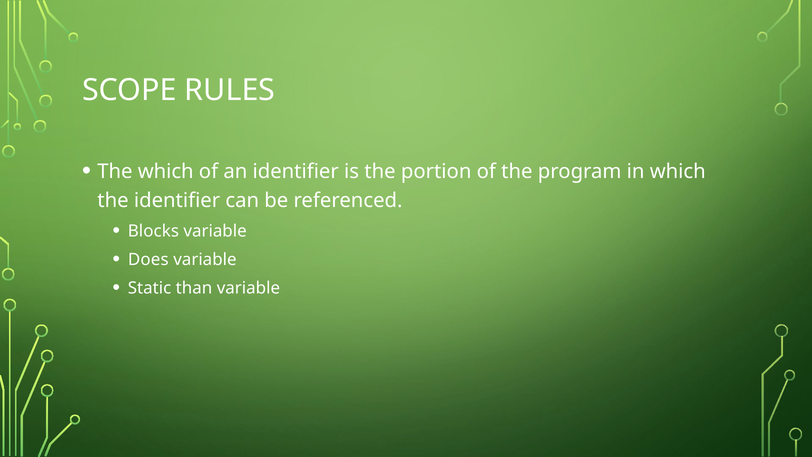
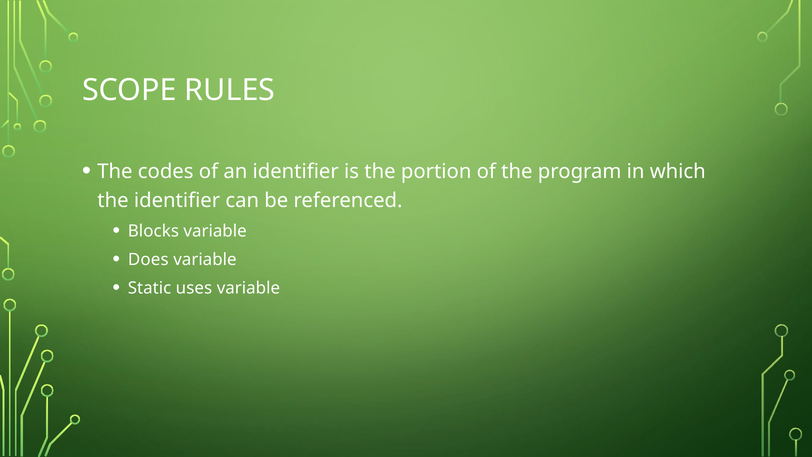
The which: which -> codes
than: than -> uses
